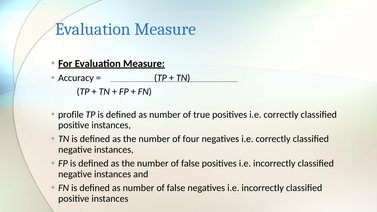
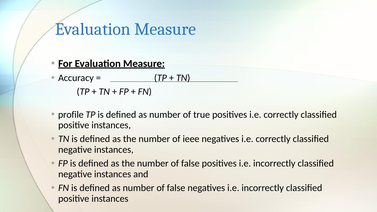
four: four -> ieee
